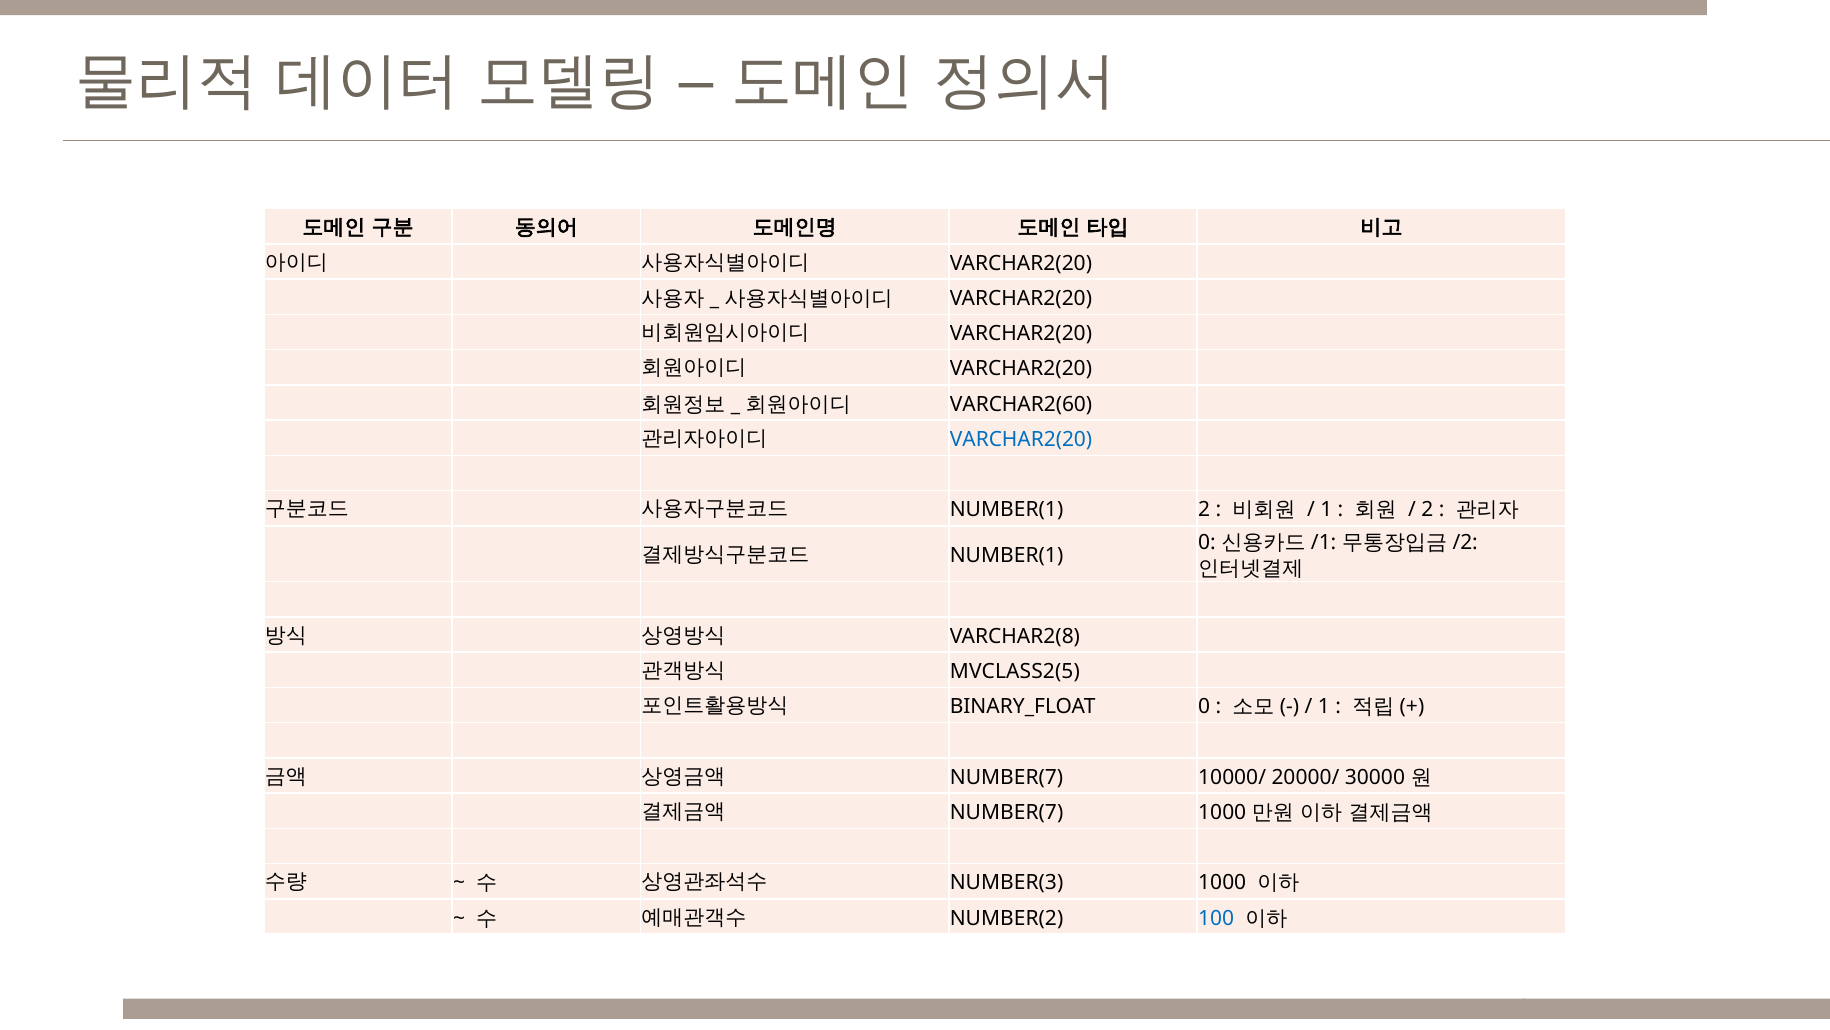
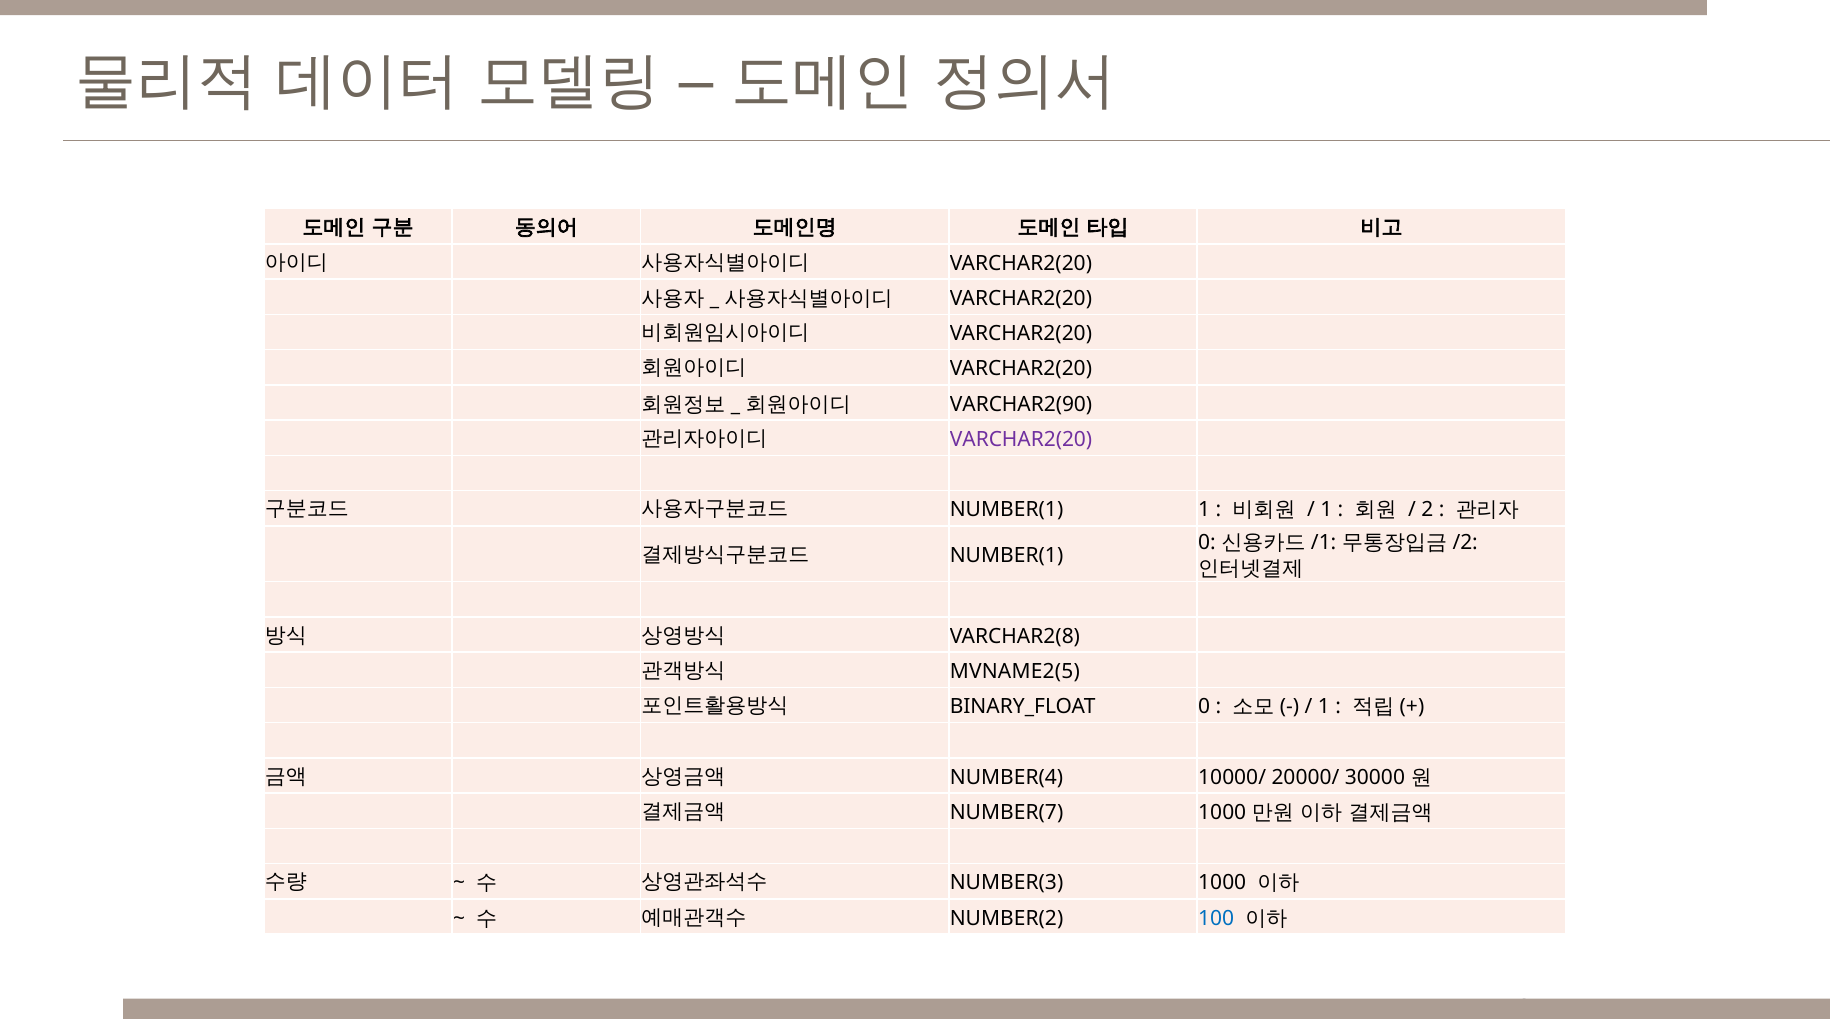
VARCHAR2(60: VARCHAR2(60 -> VARCHAR2(90
VARCHAR2(20 at (1021, 439) colour: blue -> purple
NUMBER(1 2: 2 -> 1
MVCLASS2(5: MVCLASS2(5 -> MVNAME2(5
NUMBER(7 at (1007, 777): NUMBER(7 -> NUMBER(4
